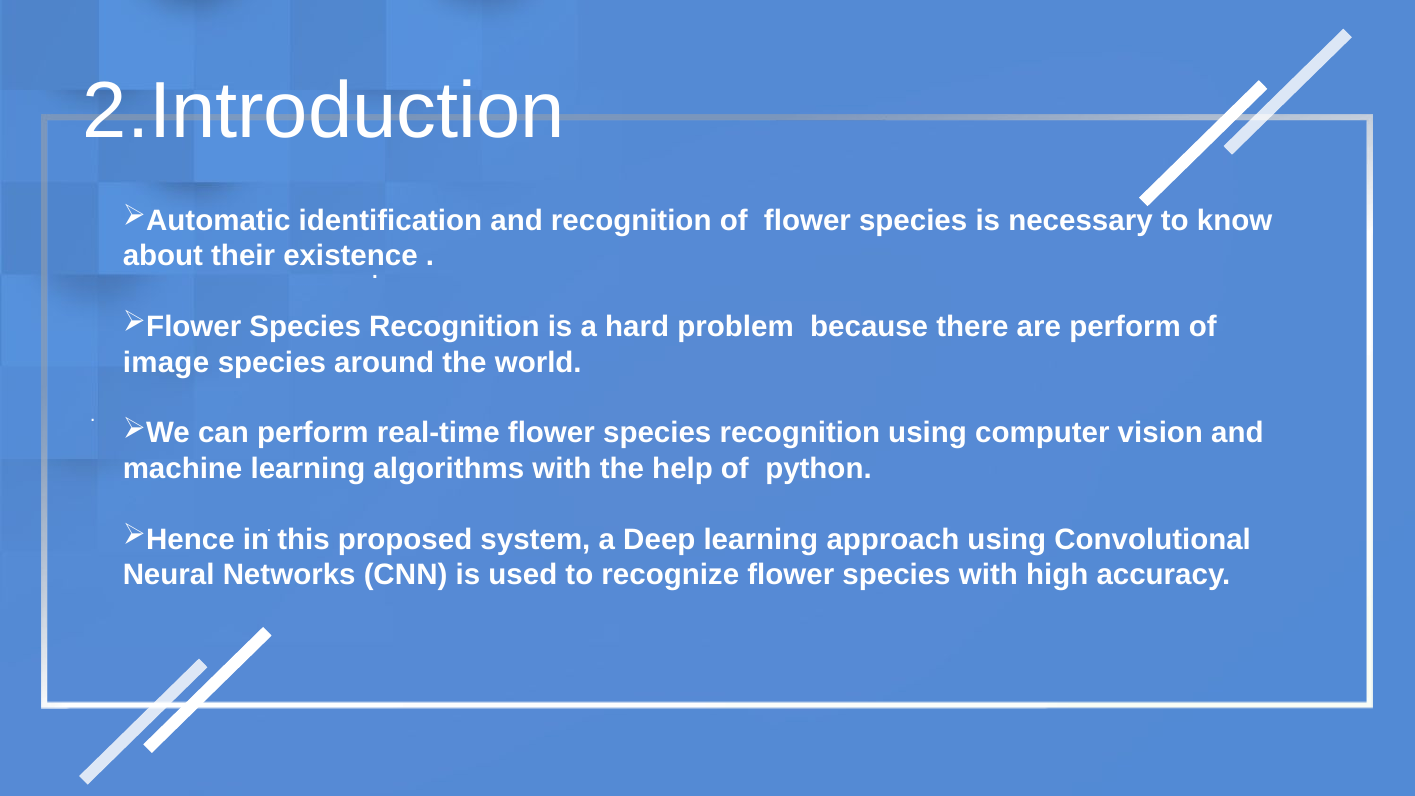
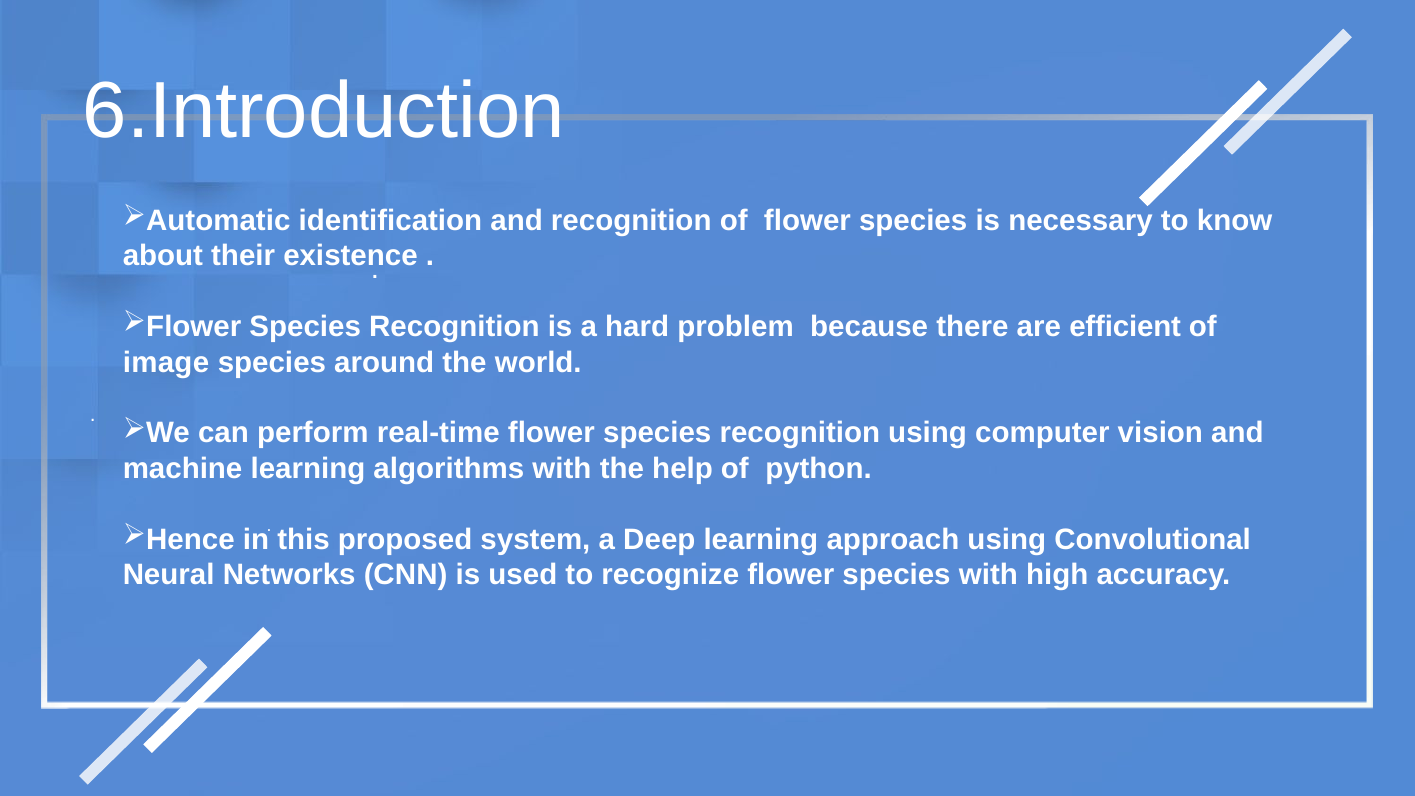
2.Introduction: 2.Introduction -> 6.Introduction
are perform: perform -> efficient
